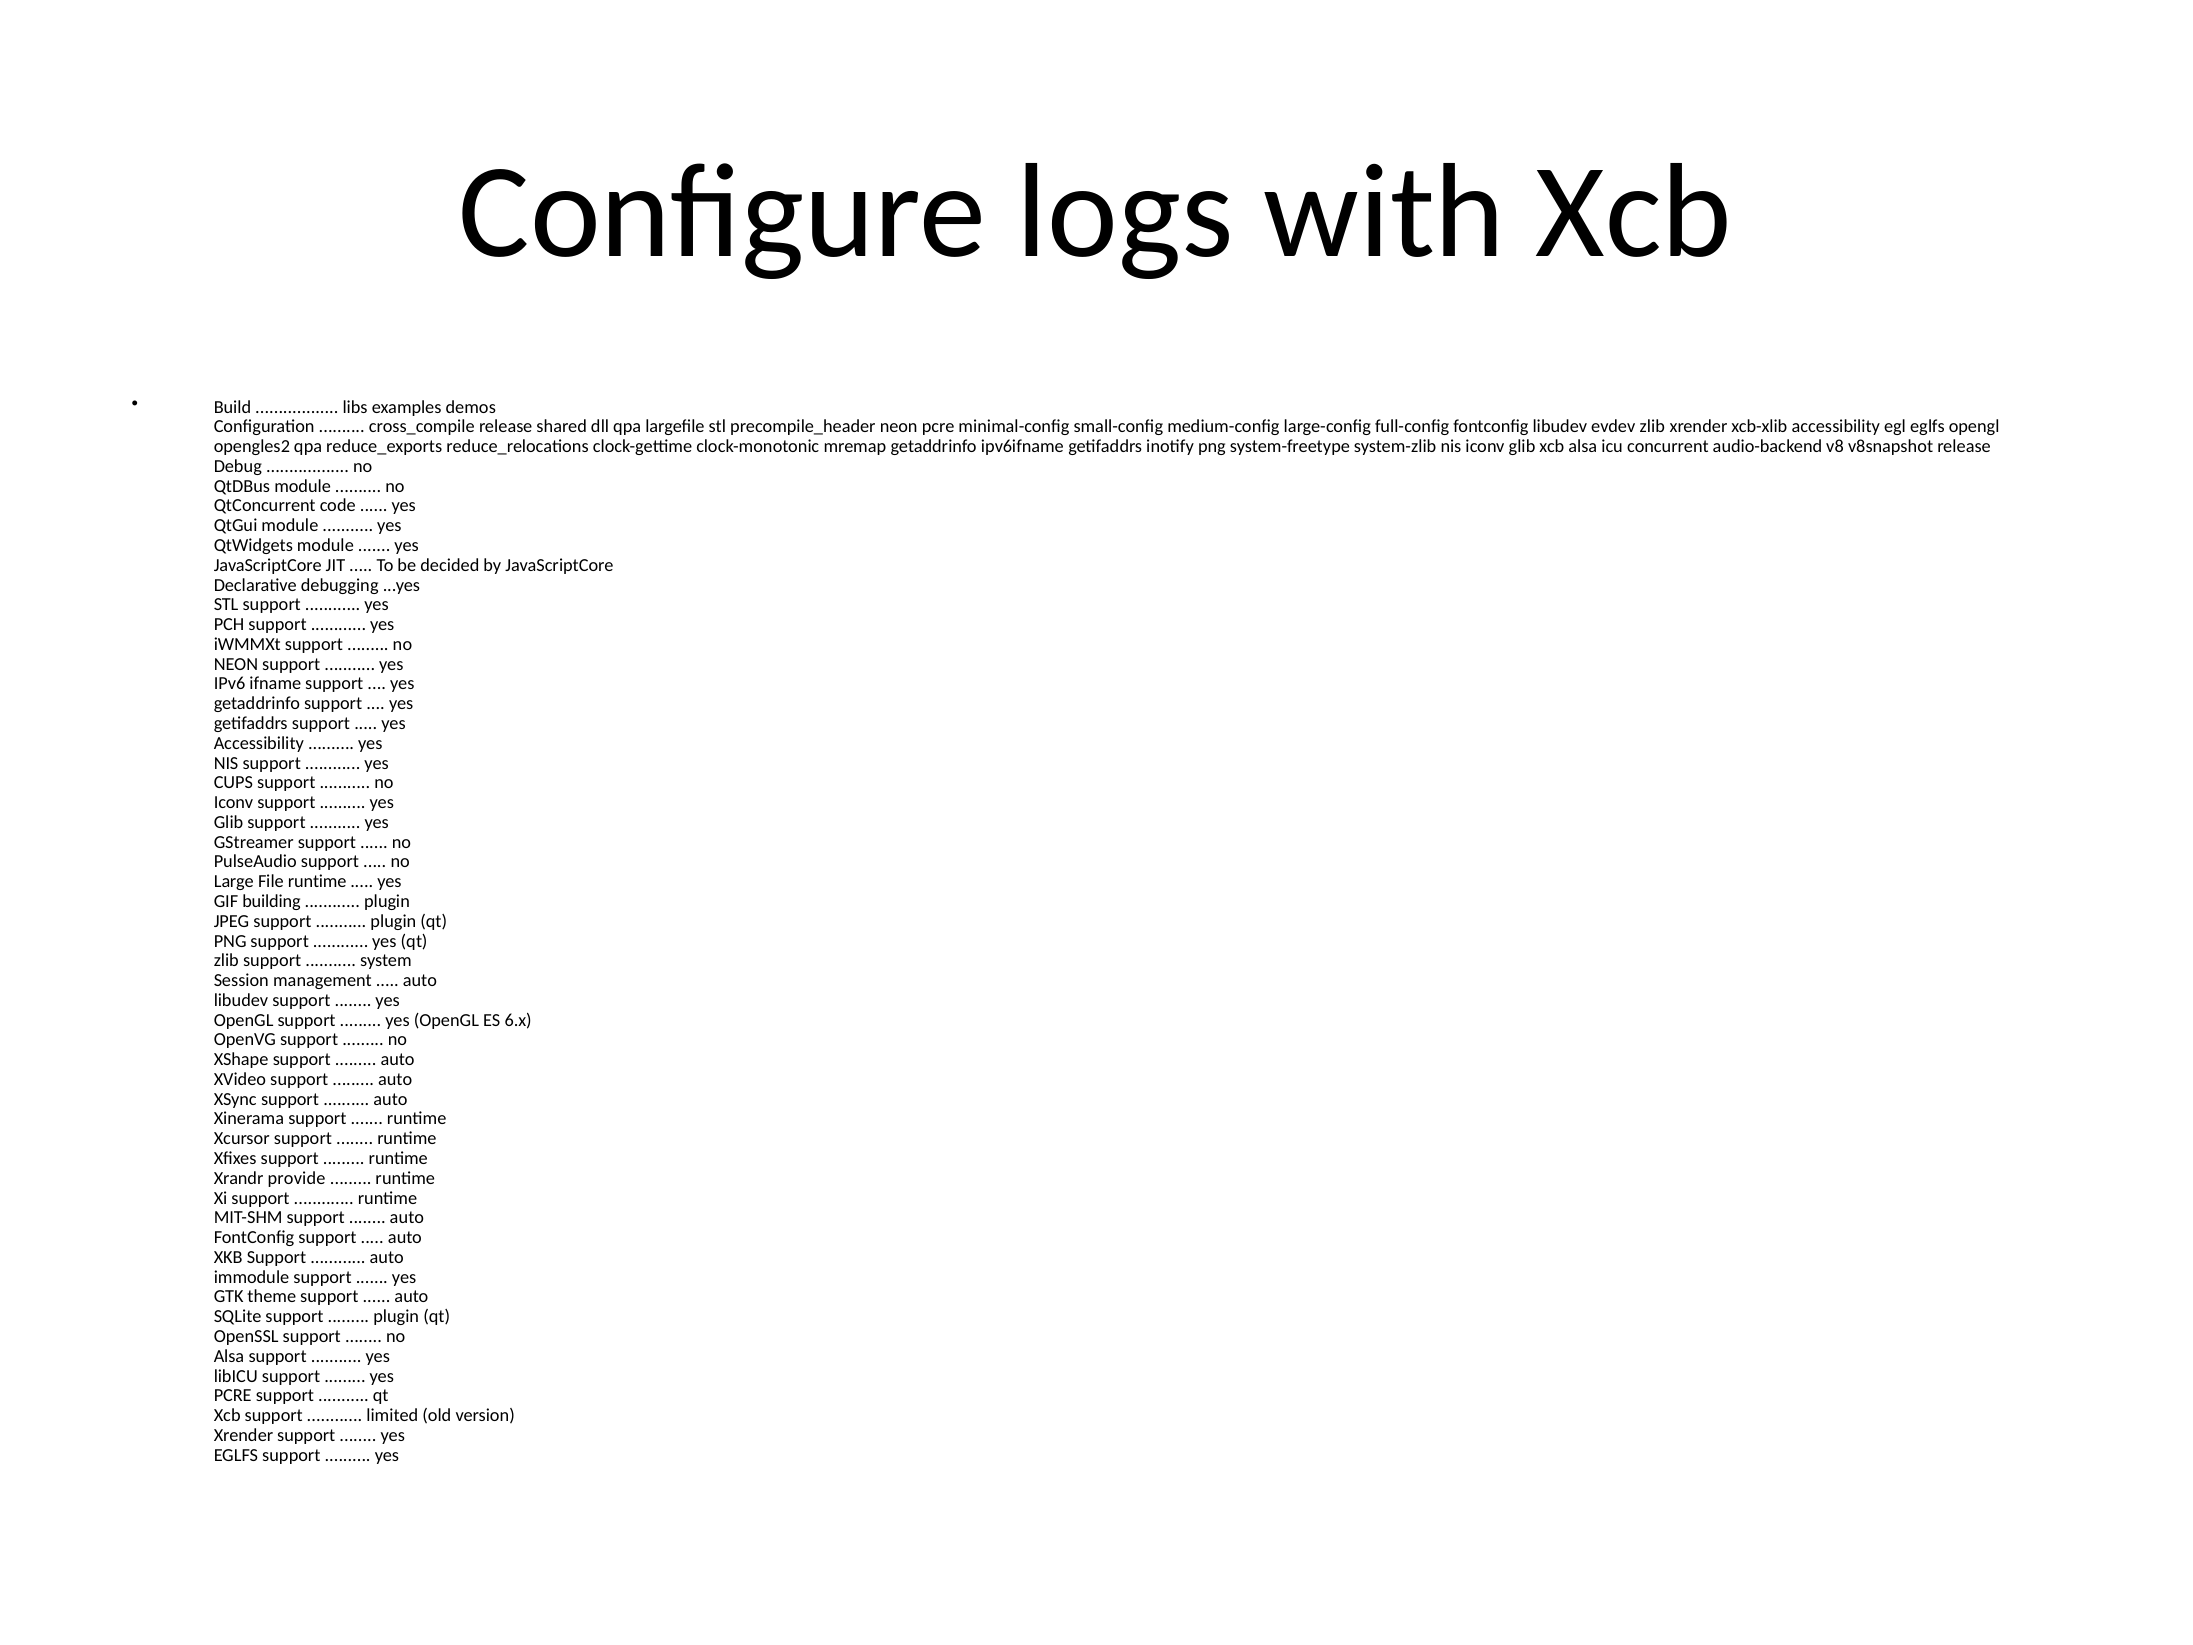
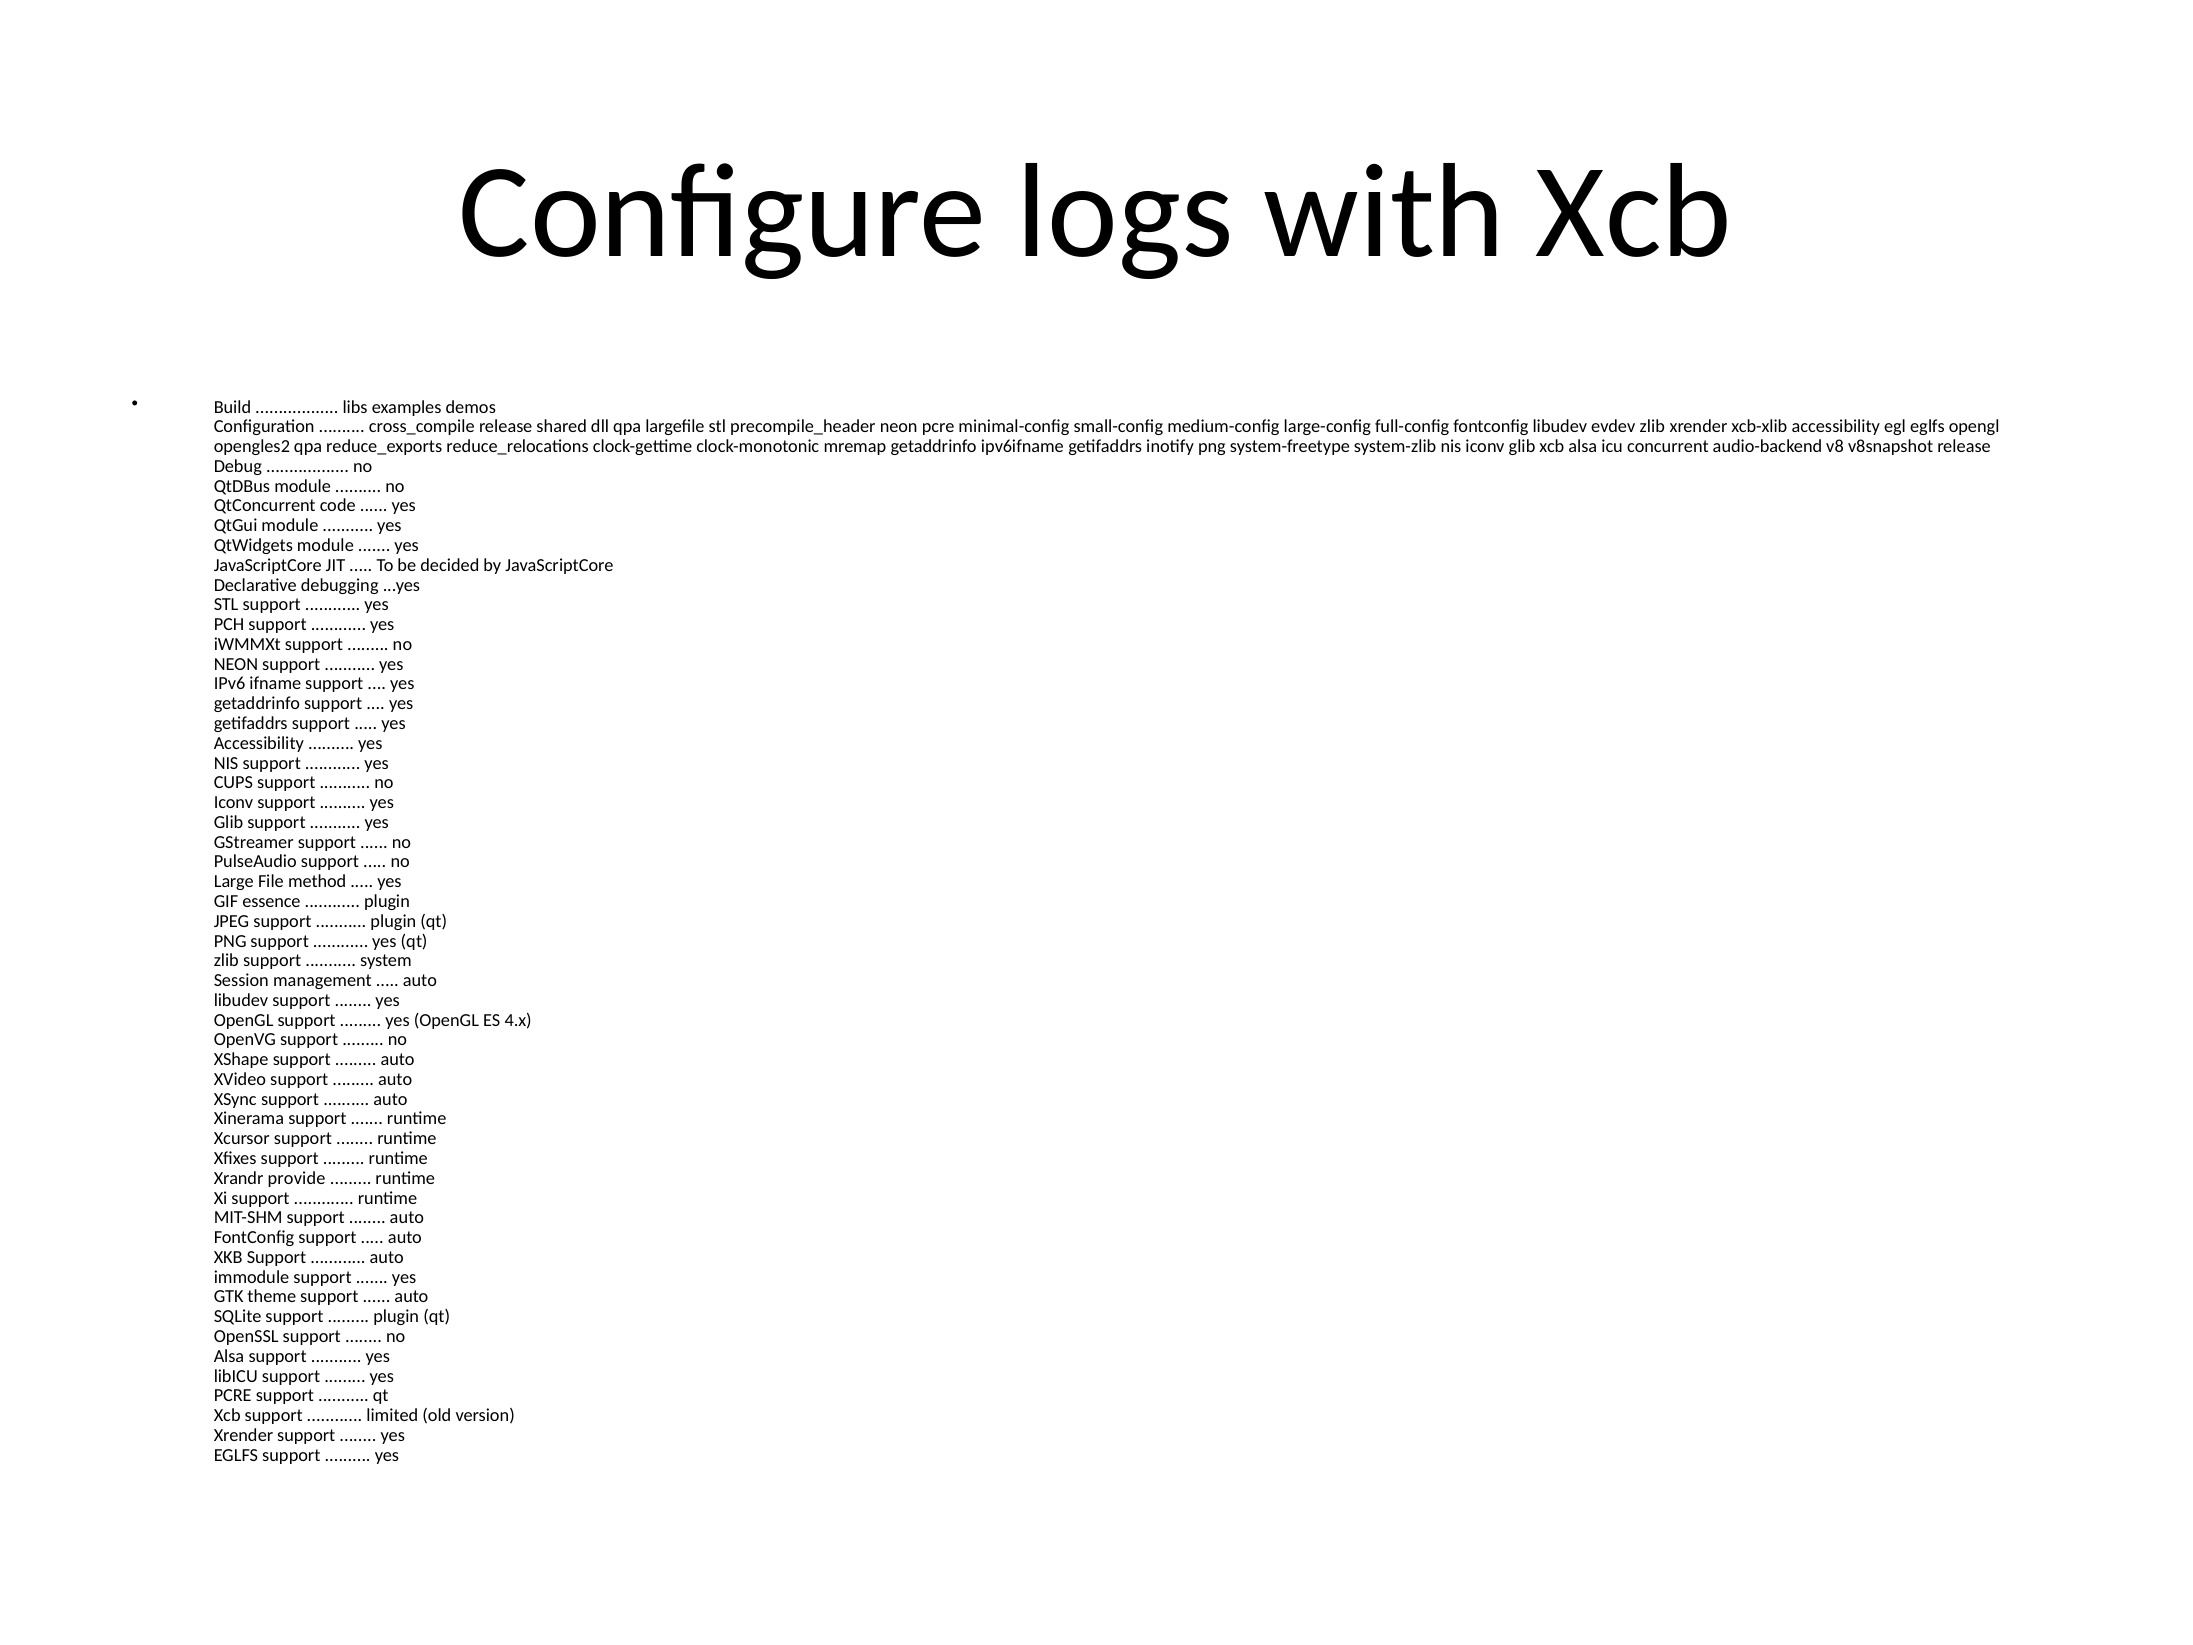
File runtime: runtime -> method
building: building -> essence
6.x: 6.x -> 4.x
